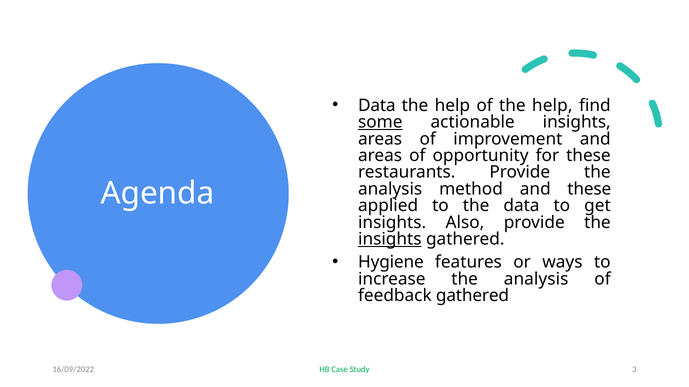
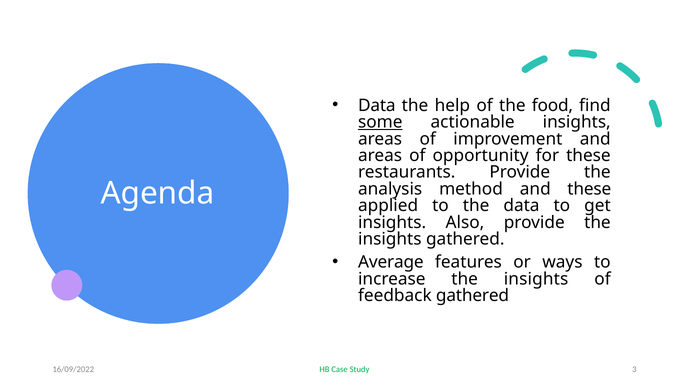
of the help: help -> food
insights at (390, 240) underline: present -> none
Hygiene: Hygiene -> Average
increase the analysis: analysis -> insights
